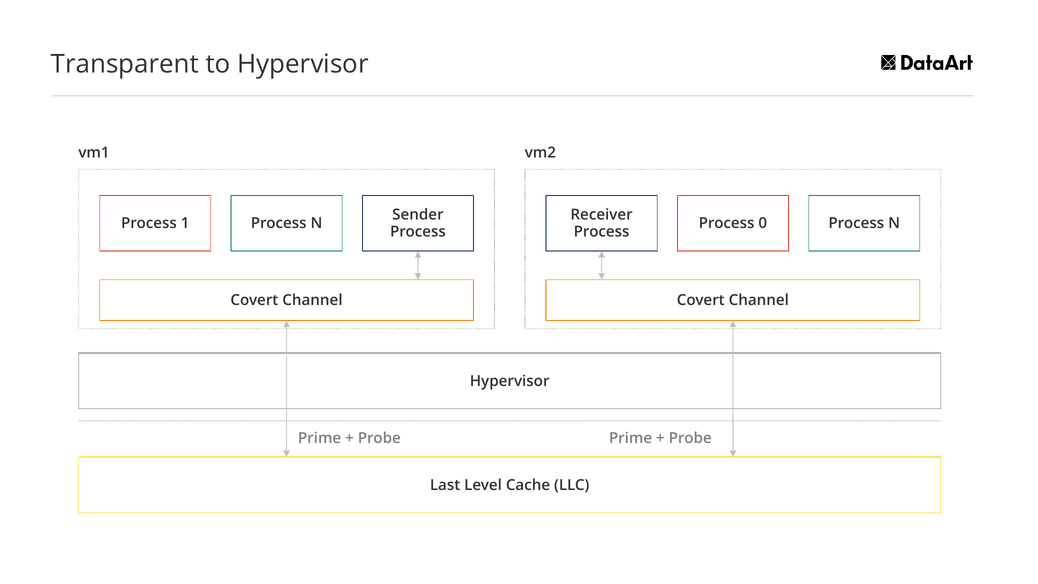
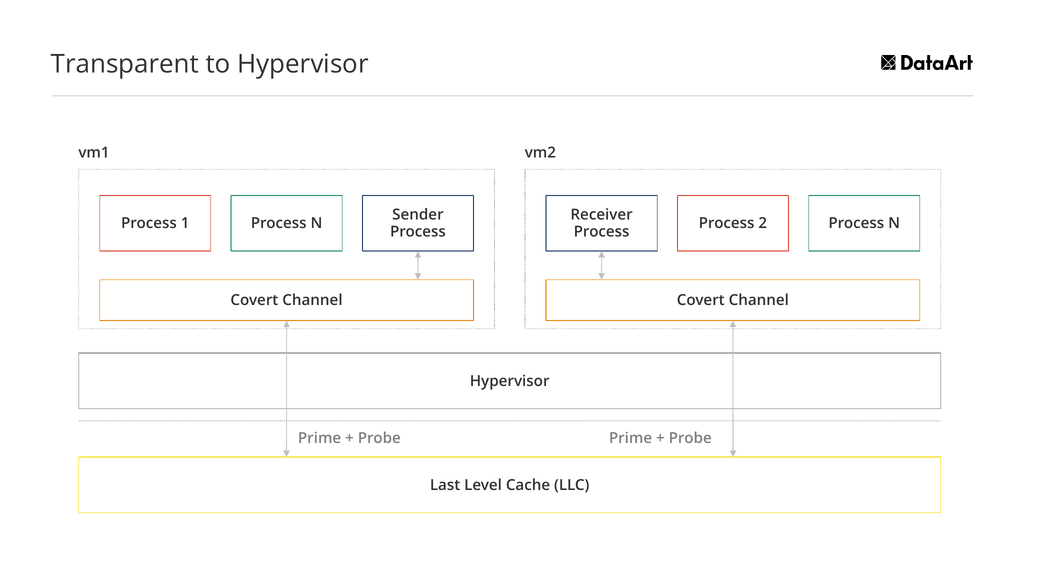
0: 0 -> 2
